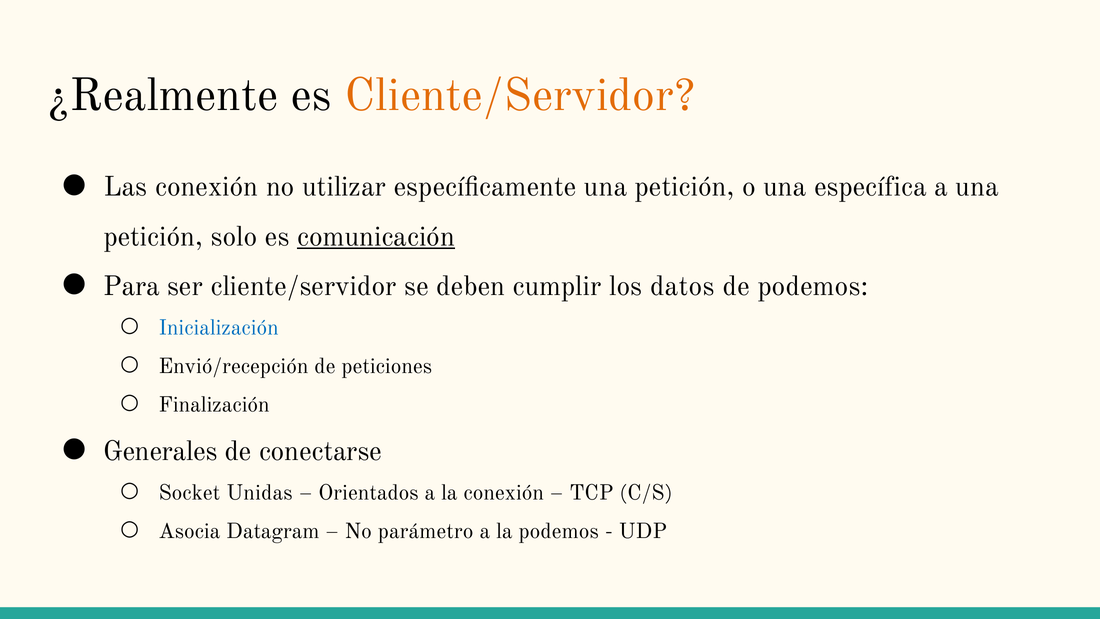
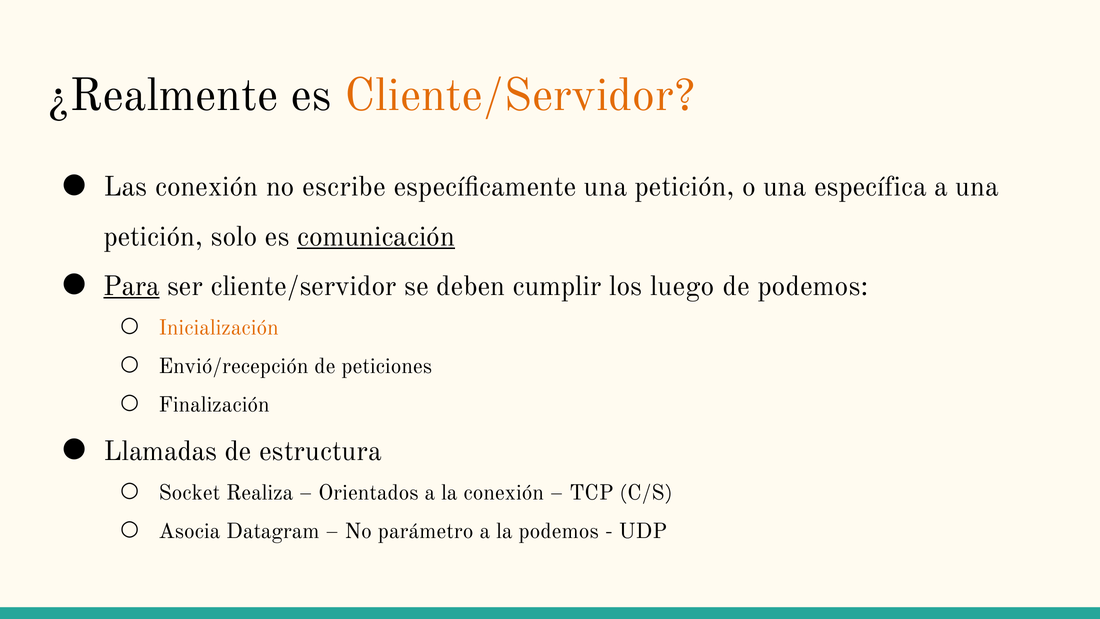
utilizar: utilizar -> escribe
Para underline: none -> present
datos: datos -> luego
Inicialización colour: blue -> orange
Generales: Generales -> Llamadas
conectarse: conectarse -> estructura
Unidas: Unidas -> Realiza
